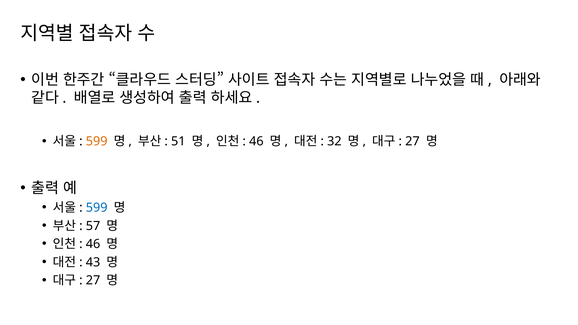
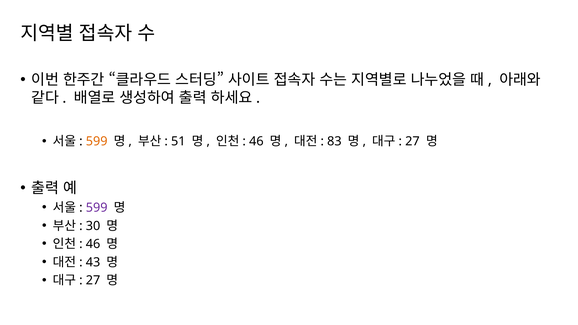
32: 32 -> 83
599 at (97, 208) colour: blue -> purple
57: 57 -> 30
